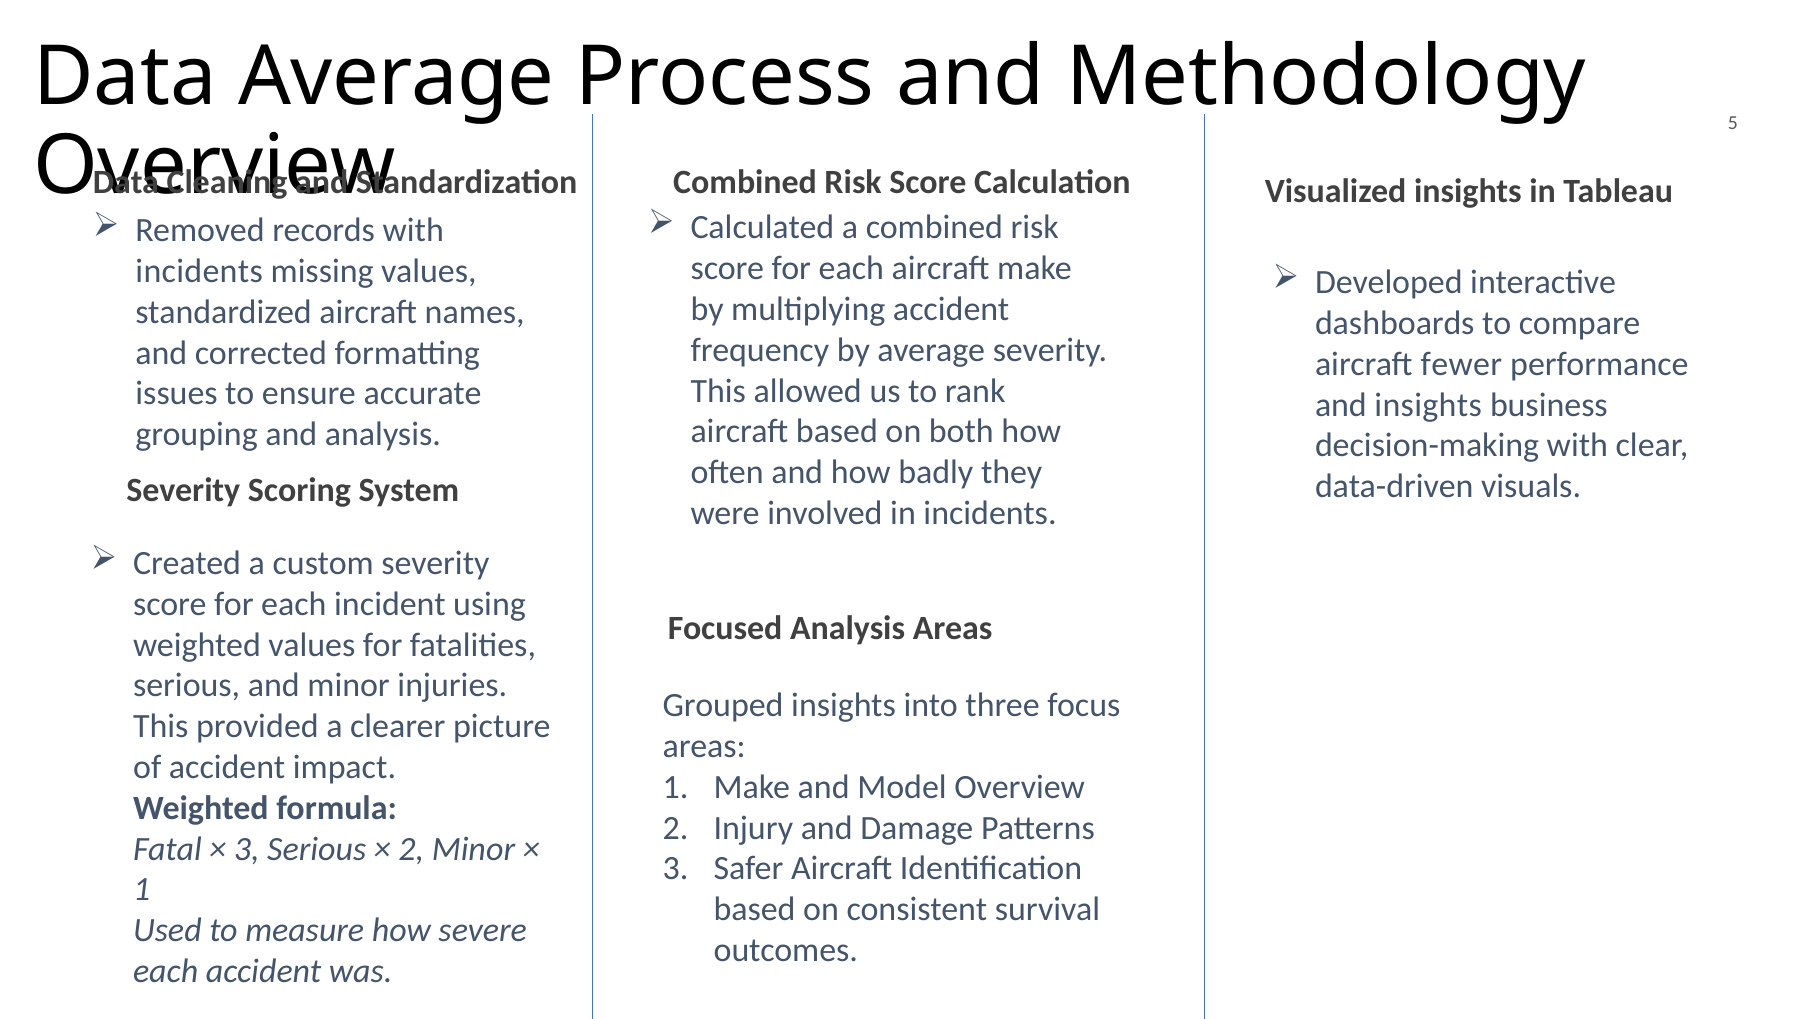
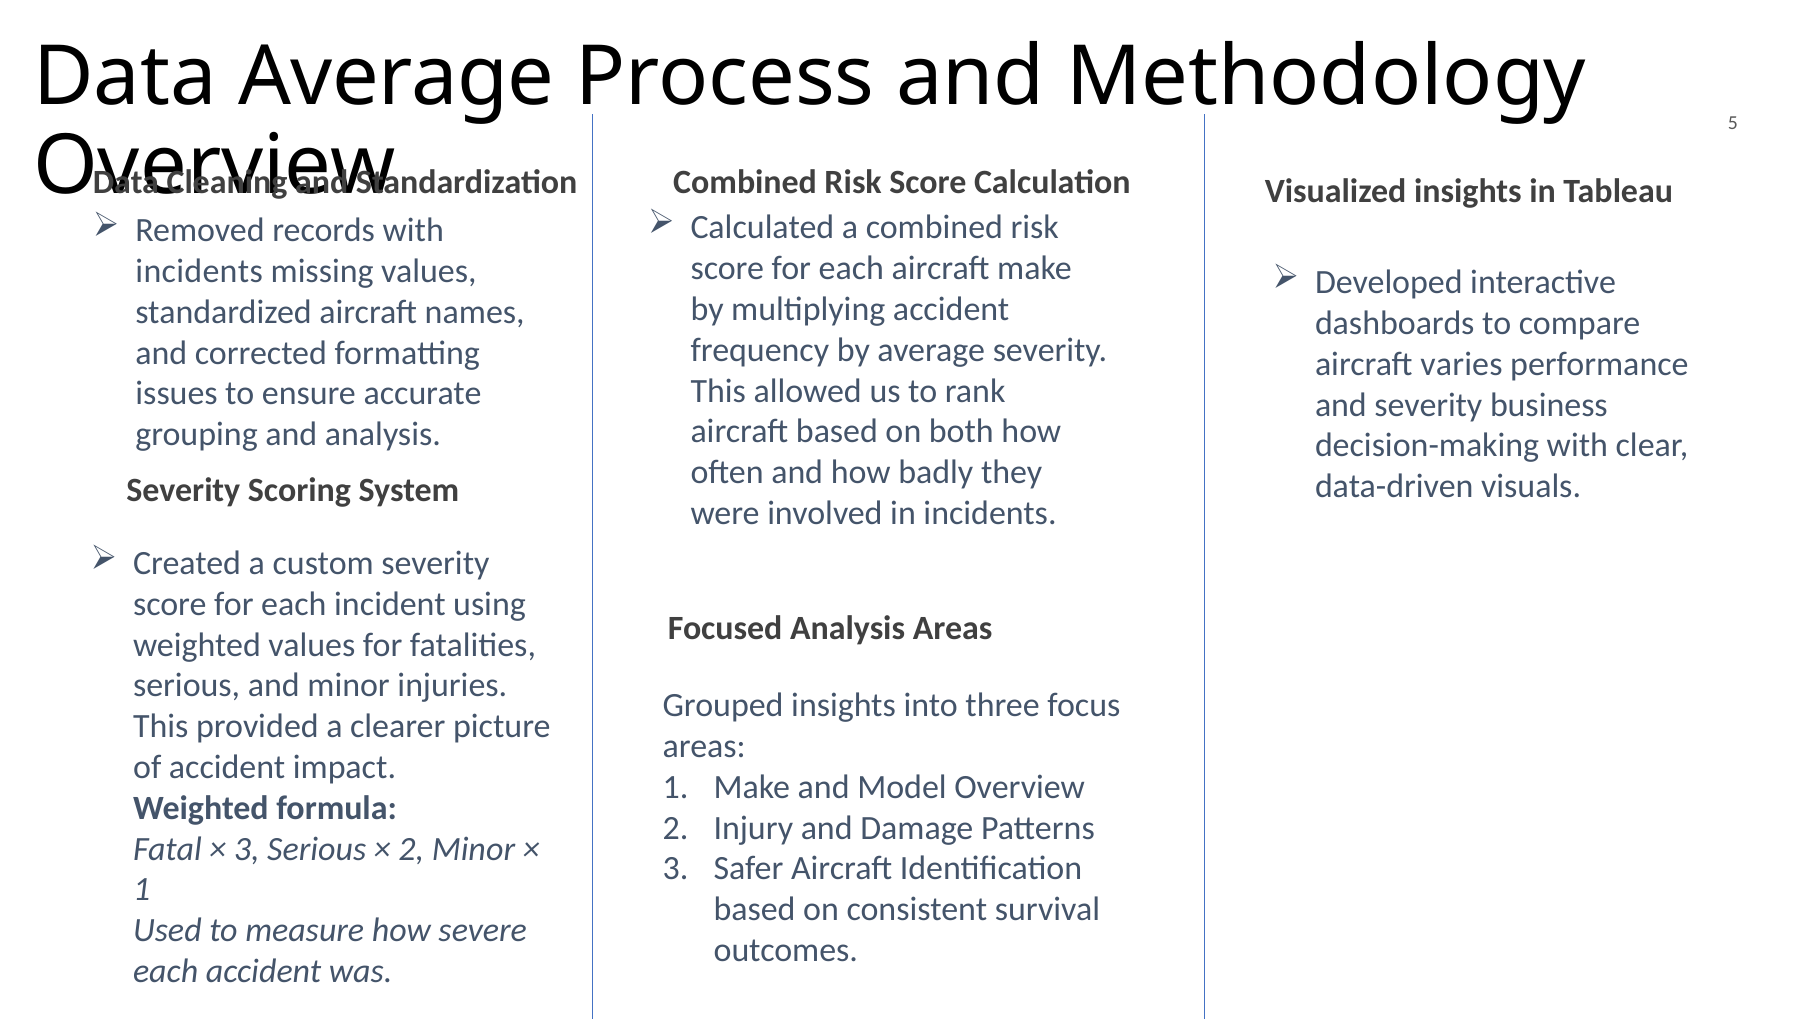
fewer: fewer -> varies
and insights: insights -> severity
